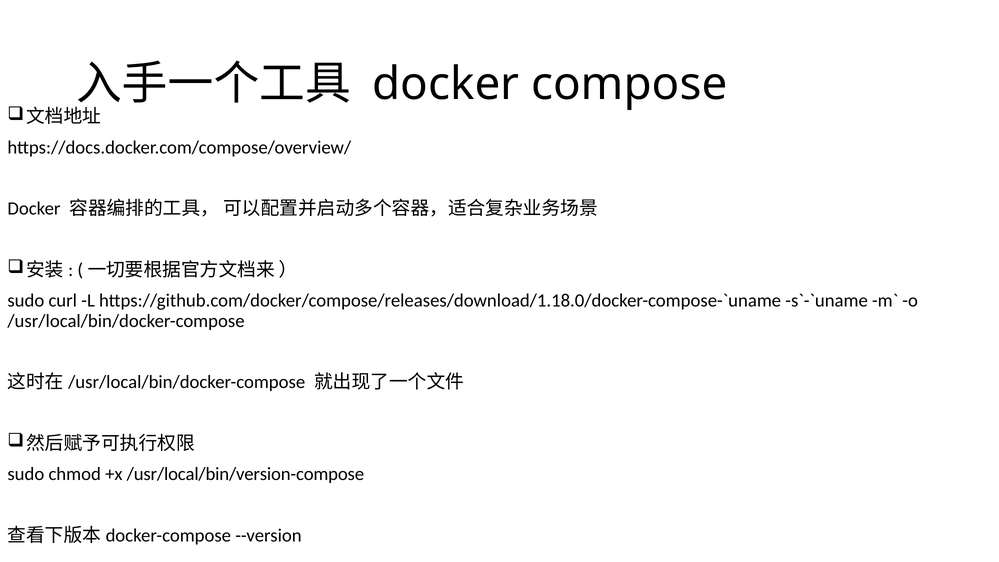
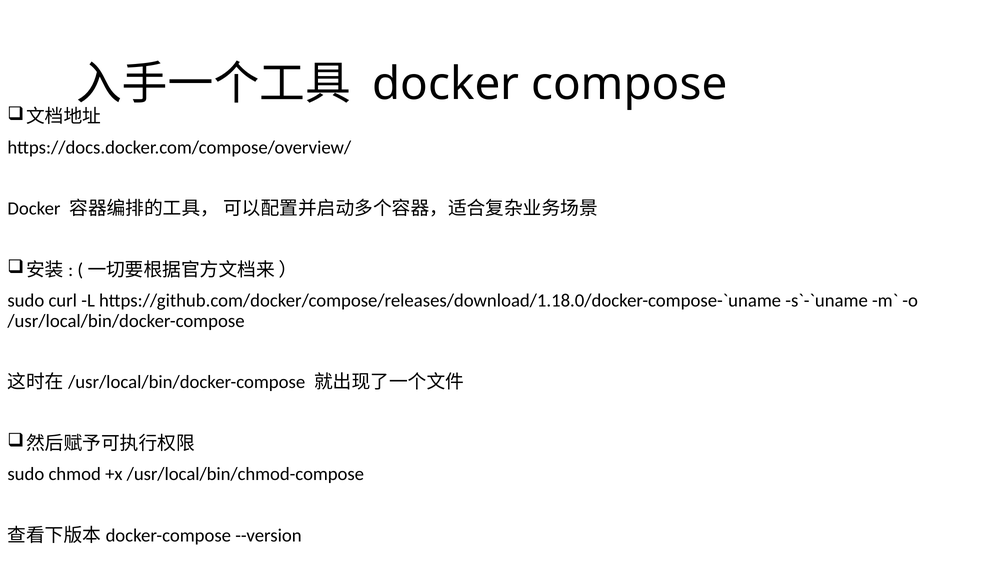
/usr/local/bin/version-compose: /usr/local/bin/version-compose -> /usr/local/bin/chmod-compose
